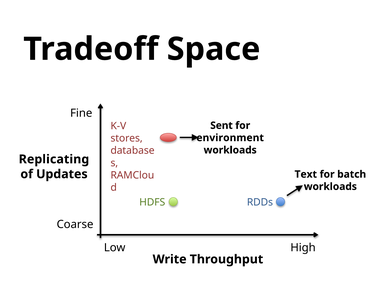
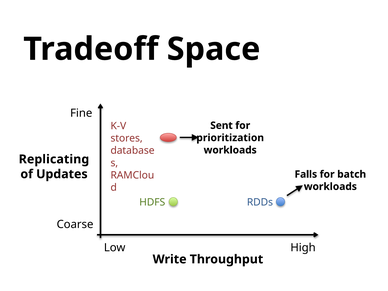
environment: environment -> prioritization
Text: Text -> Falls
